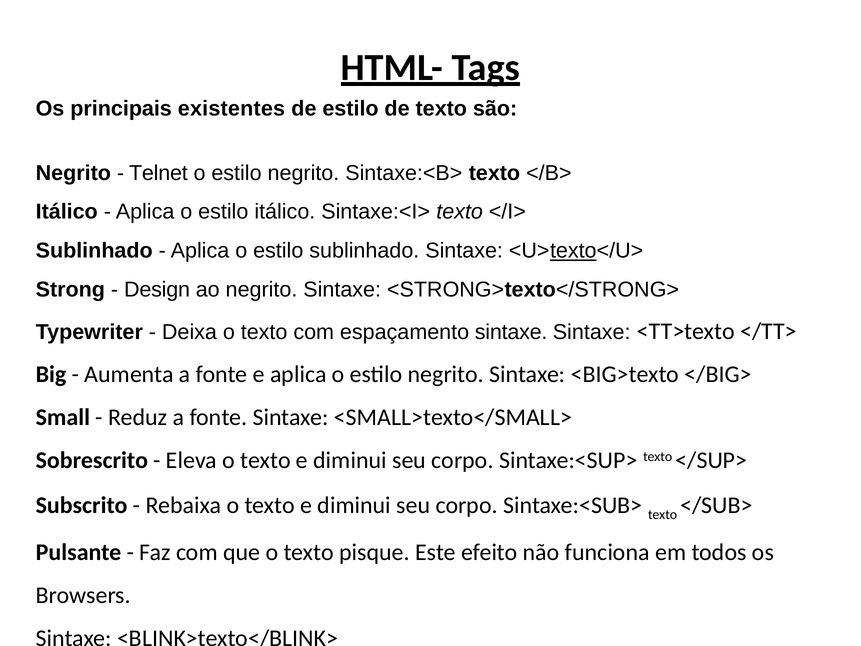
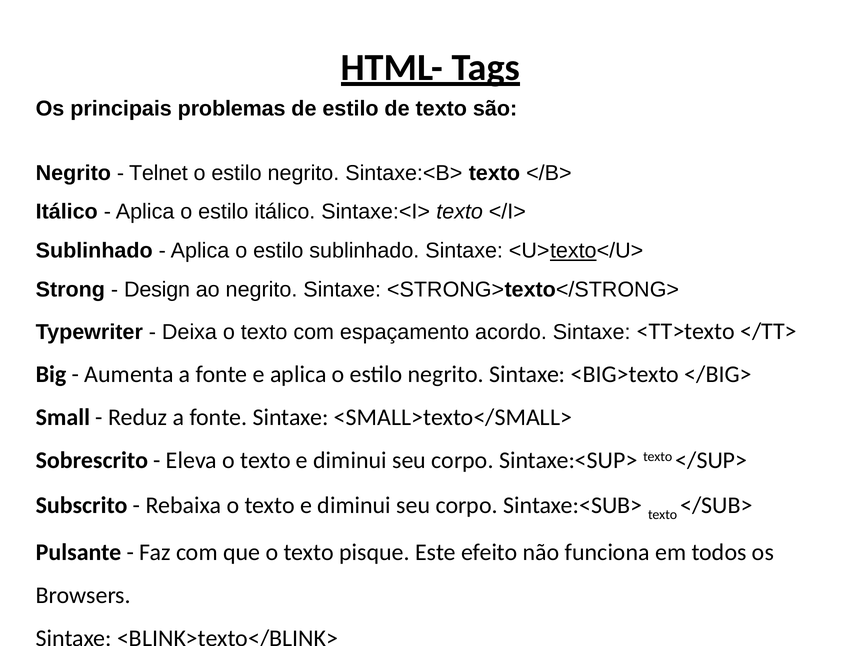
existentes: existentes -> problemas
espaçamento sintaxe: sintaxe -> acordo
